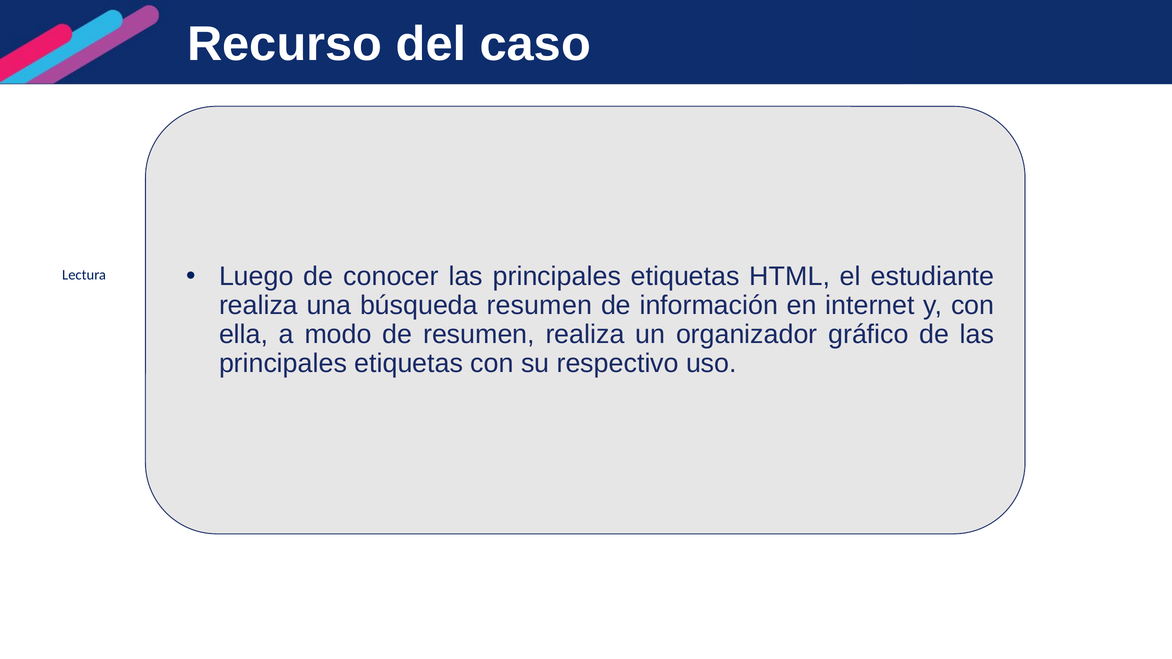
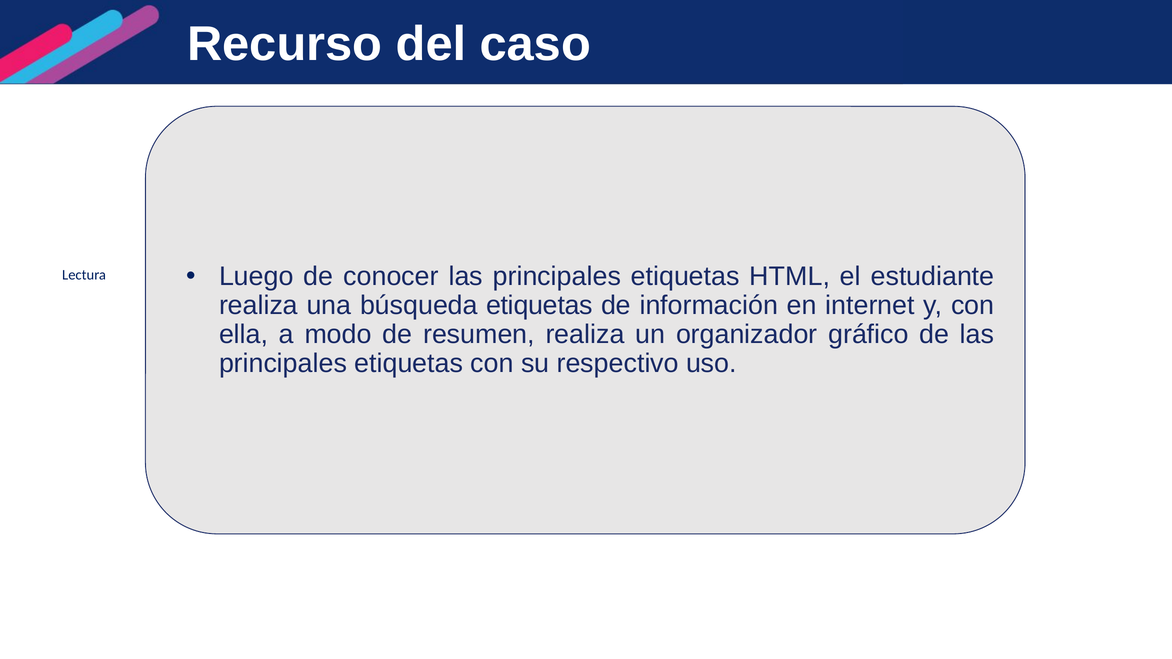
búsqueda resumen: resumen -> etiquetas
